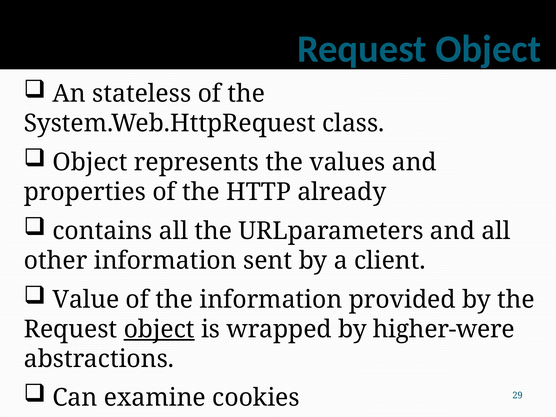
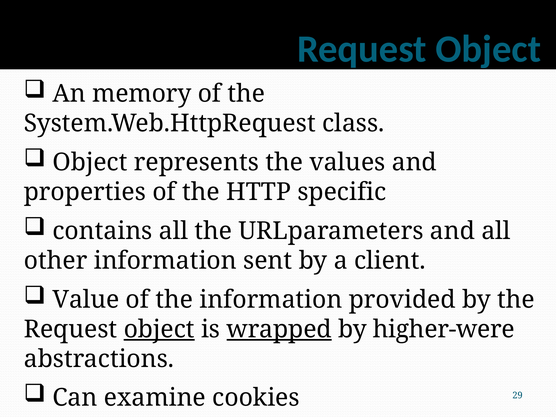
stateless: stateless -> memory
already: already -> specific
wrapped underline: none -> present
